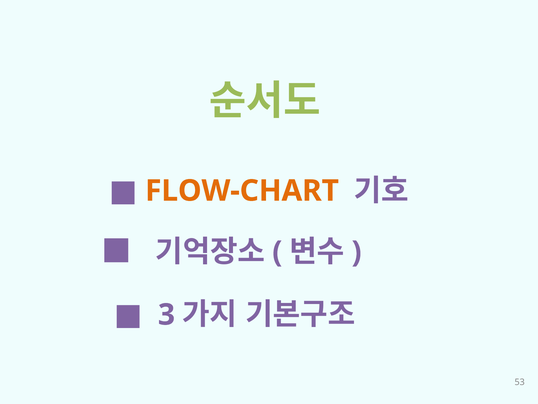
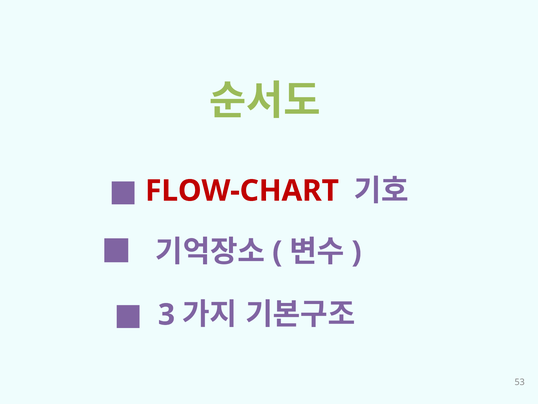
FLOW-CHART colour: orange -> red
